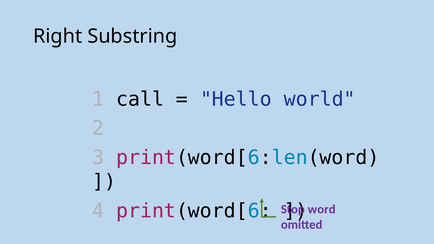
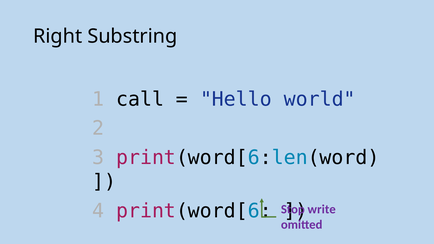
word: word -> write
